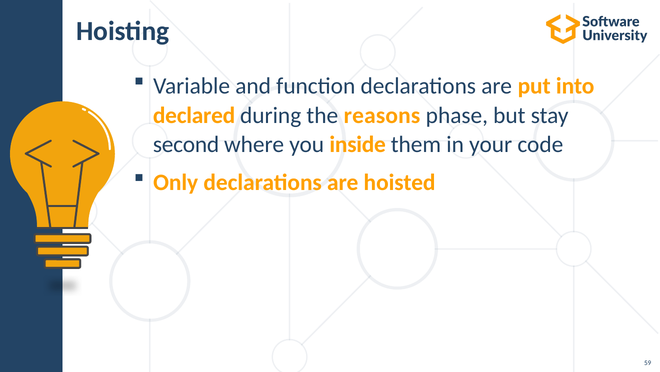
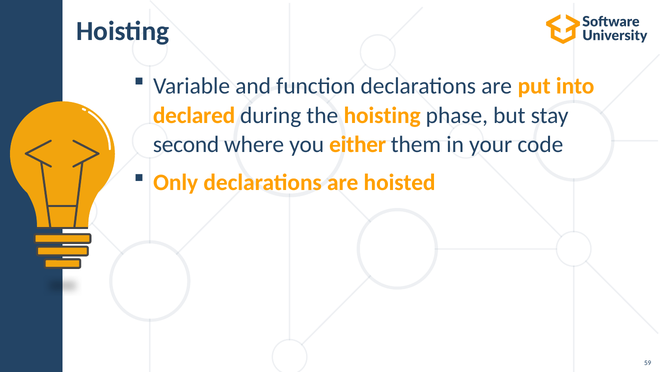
the reasons: reasons -> hoisting
inside: inside -> either
